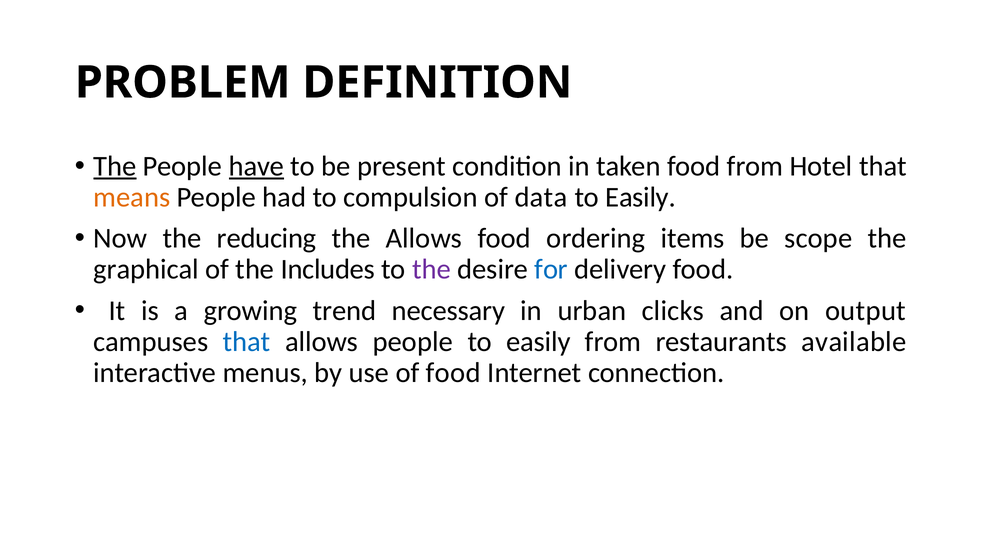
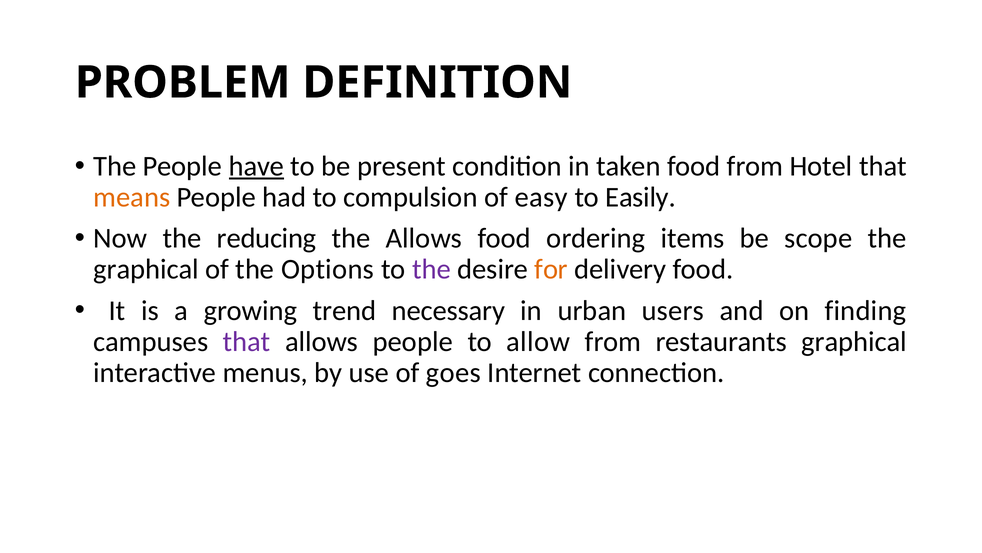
The at (115, 166) underline: present -> none
data: data -> easy
Includes: Includes -> Options
for colour: blue -> orange
clicks: clicks -> users
output: output -> finding
that at (247, 341) colour: blue -> purple
people to easily: easily -> allow
restaurants available: available -> graphical
of food: food -> goes
